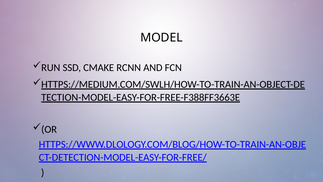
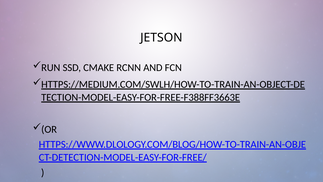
MODEL: MODEL -> JETSON
